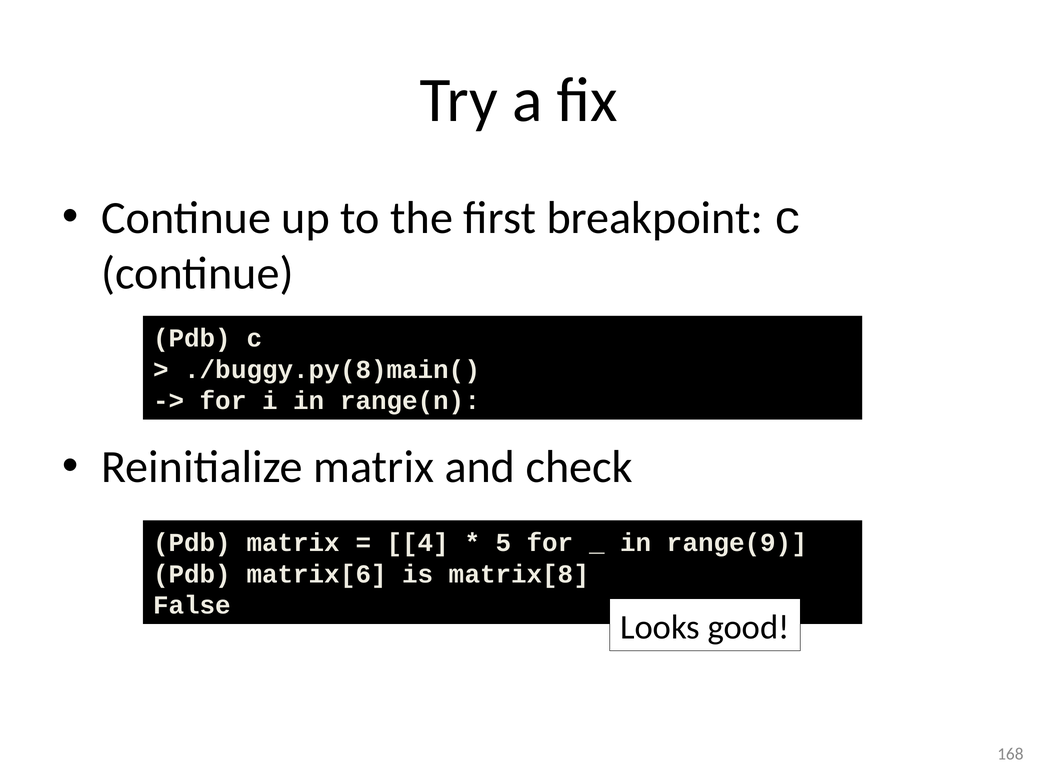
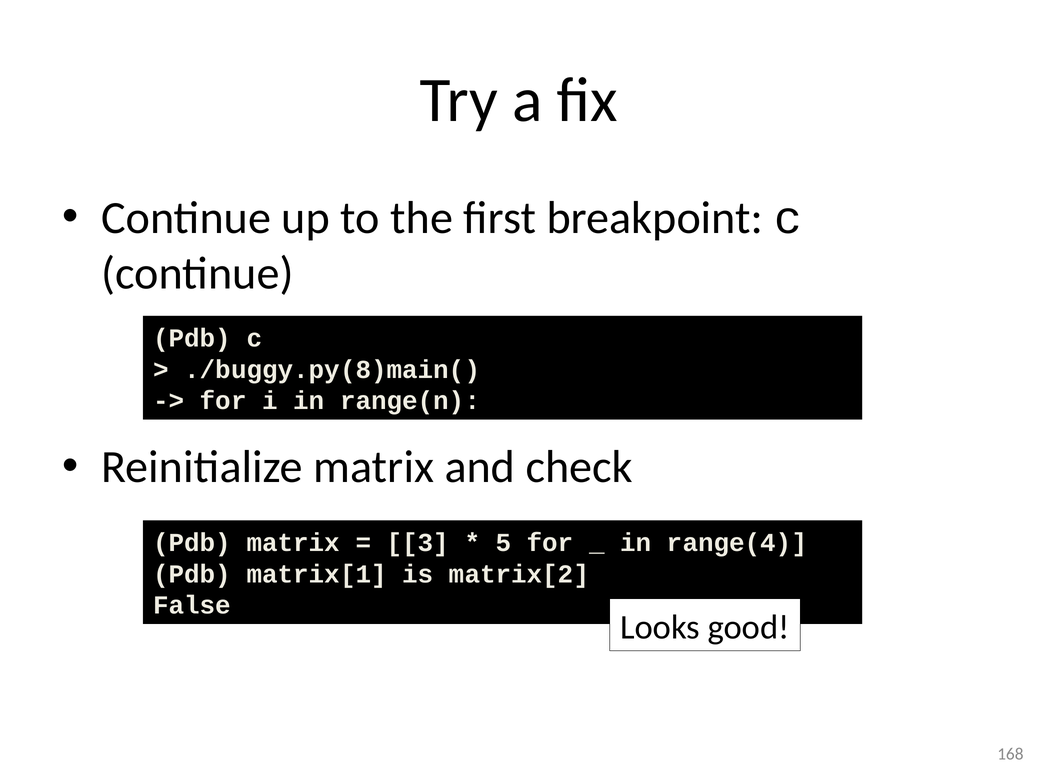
4: 4 -> 3
range(9: range(9 -> range(4
matrix[6: matrix[6 -> matrix[1
matrix[8: matrix[8 -> matrix[2
